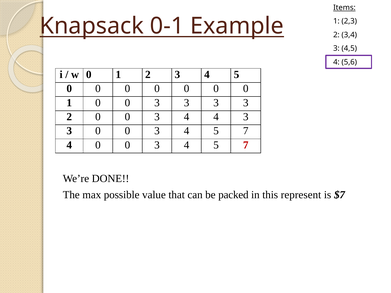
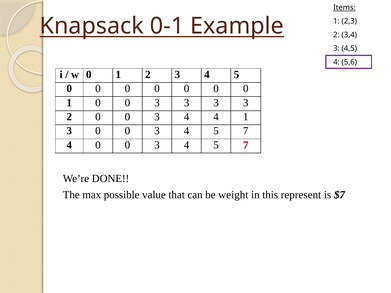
4 3: 3 -> 1
packed: packed -> weight
